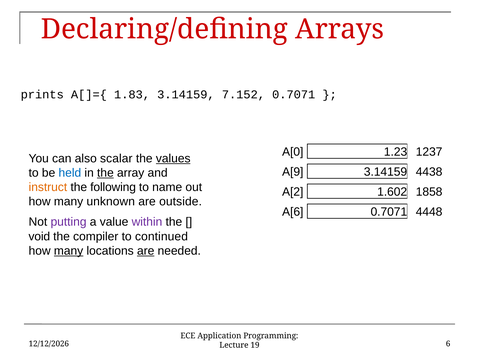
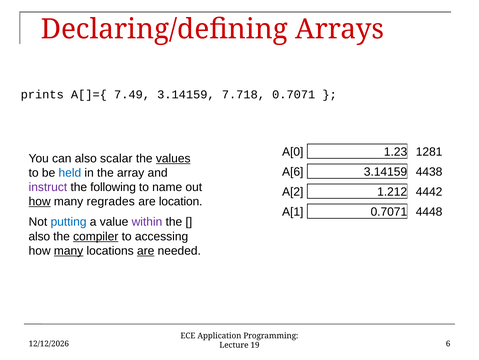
1.83: 1.83 -> 7.49
7.152: 7.152 -> 7.718
1237: 1237 -> 1281
A[9: A[9 -> A[6
the at (105, 172) underline: present -> none
instruct colour: orange -> purple
1.602: 1.602 -> 1.212
1858: 1858 -> 4442
how at (40, 201) underline: none -> present
unknown: unknown -> regrades
outside: outside -> location
A[6: A[6 -> A[1
putting colour: purple -> blue
void at (39, 236): void -> also
compiler underline: none -> present
continued: continued -> accessing
